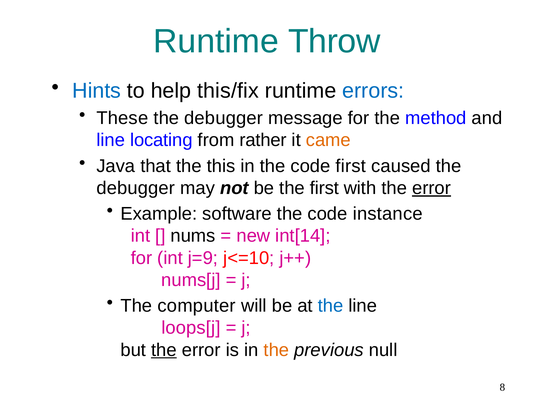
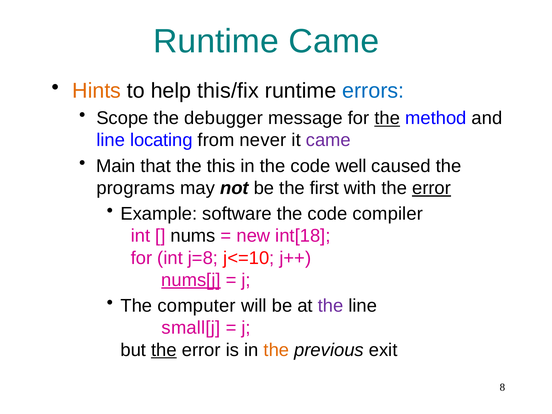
Runtime Throw: Throw -> Came
Hints colour: blue -> orange
These: These -> Scope
the at (387, 118) underline: none -> present
rather: rather -> never
came at (328, 140) colour: orange -> purple
Java: Java -> Main
code first: first -> well
debugger at (136, 188): debugger -> programs
instance: instance -> compiler
int[14: int[14 -> int[18
j=9: j=9 -> j=8
nums[j underline: none -> present
the at (331, 306) colour: blue -> purple
loops[j: loops[j -> small[j
null: null -> exit
